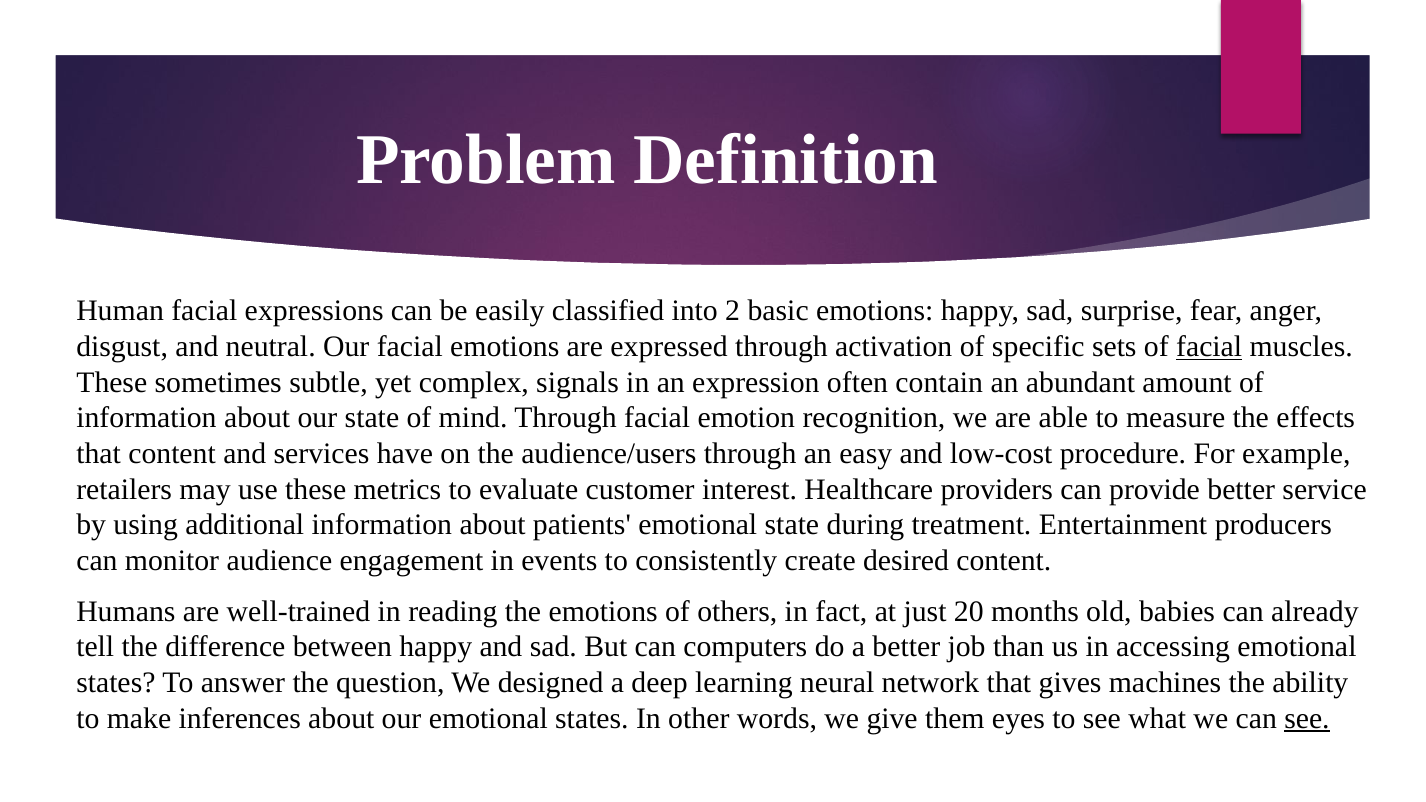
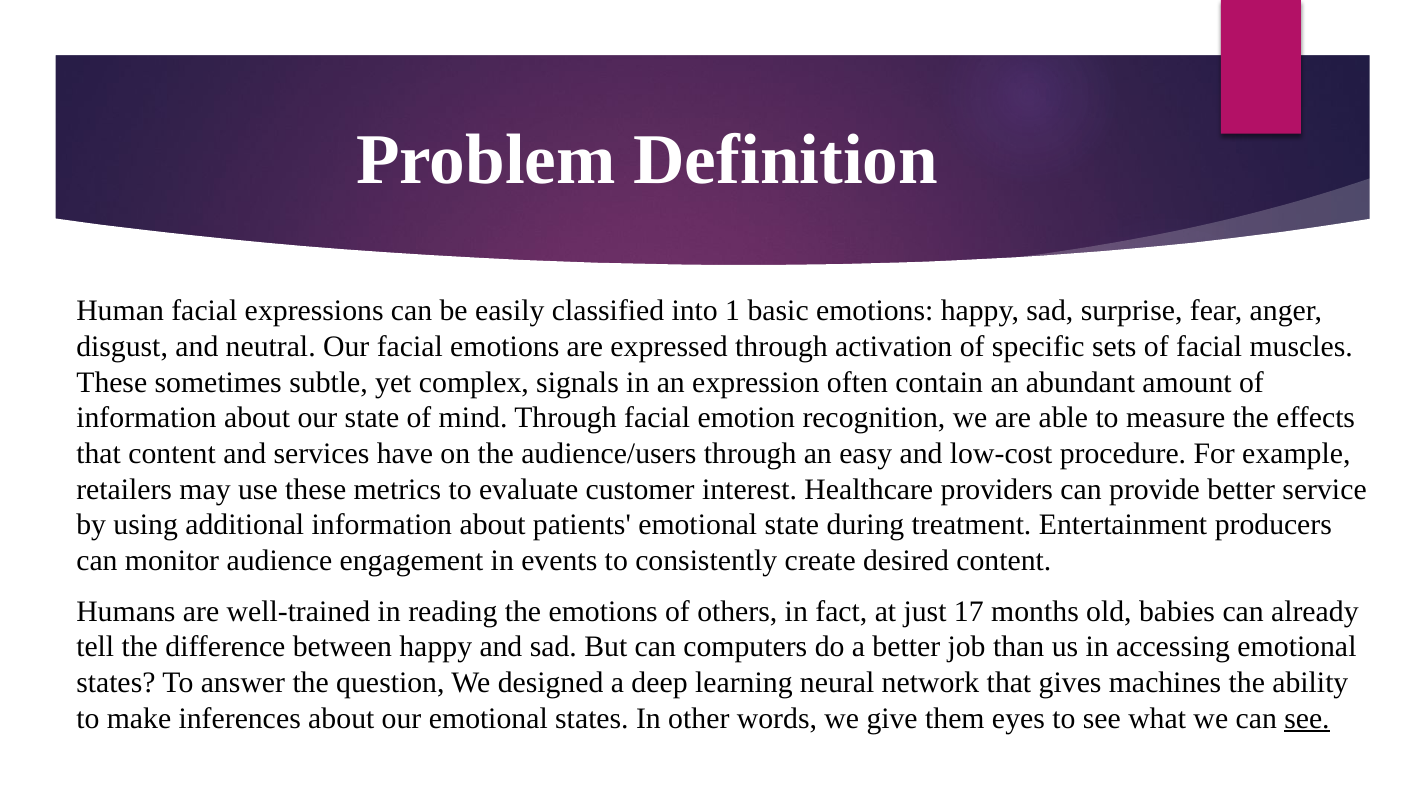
2: 2 -> 1
facial at (1209, 347) underline: present -> none
20: 20 -> 17
